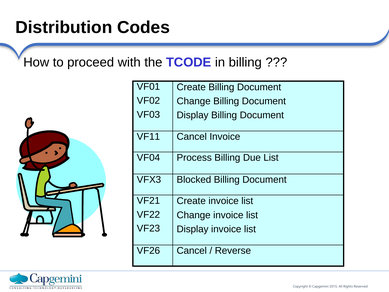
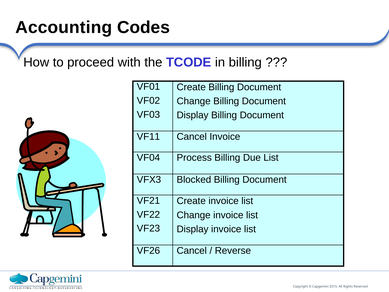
Distribution: Distribution -> Accounting
